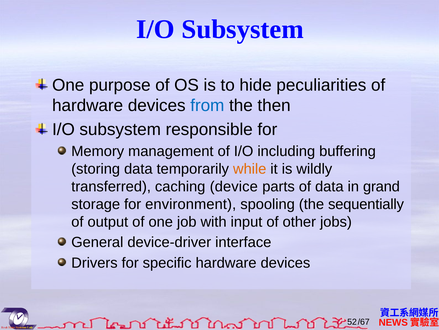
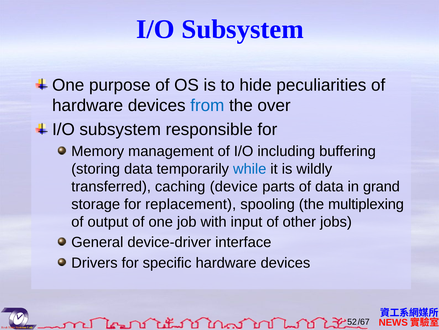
then: then -> over
while colour: orange -> blue
environment: environment -> replacement
sequentially: sequentially -> multiplexing
